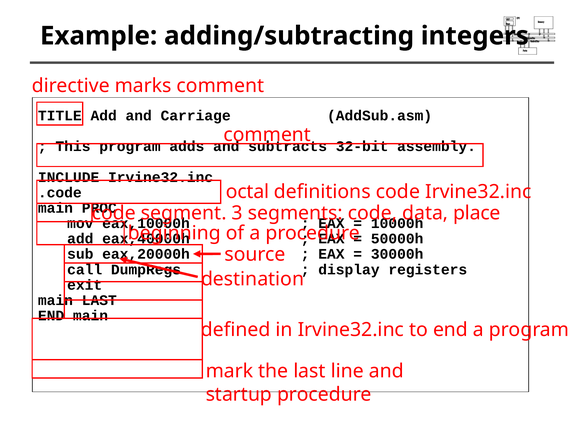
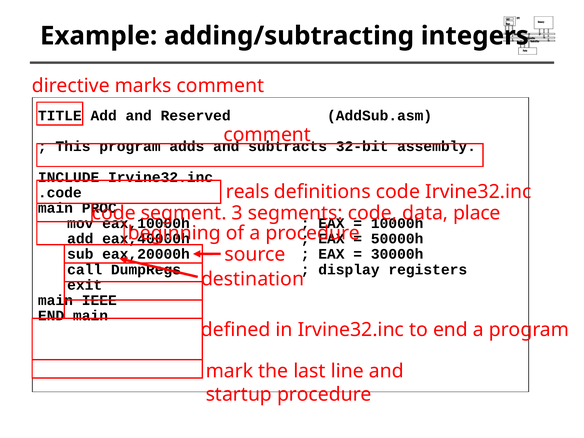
Carriage: Carriage -> Reserved
octal: octal -> reals
main LAST: LAST -> IEEE
